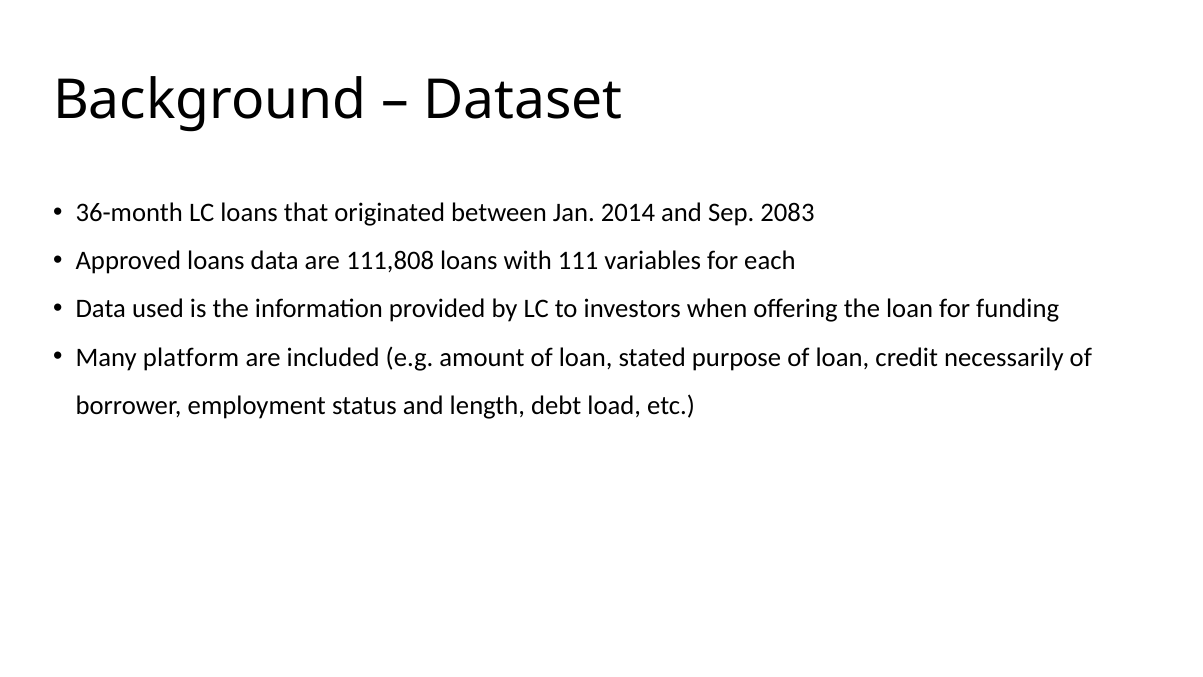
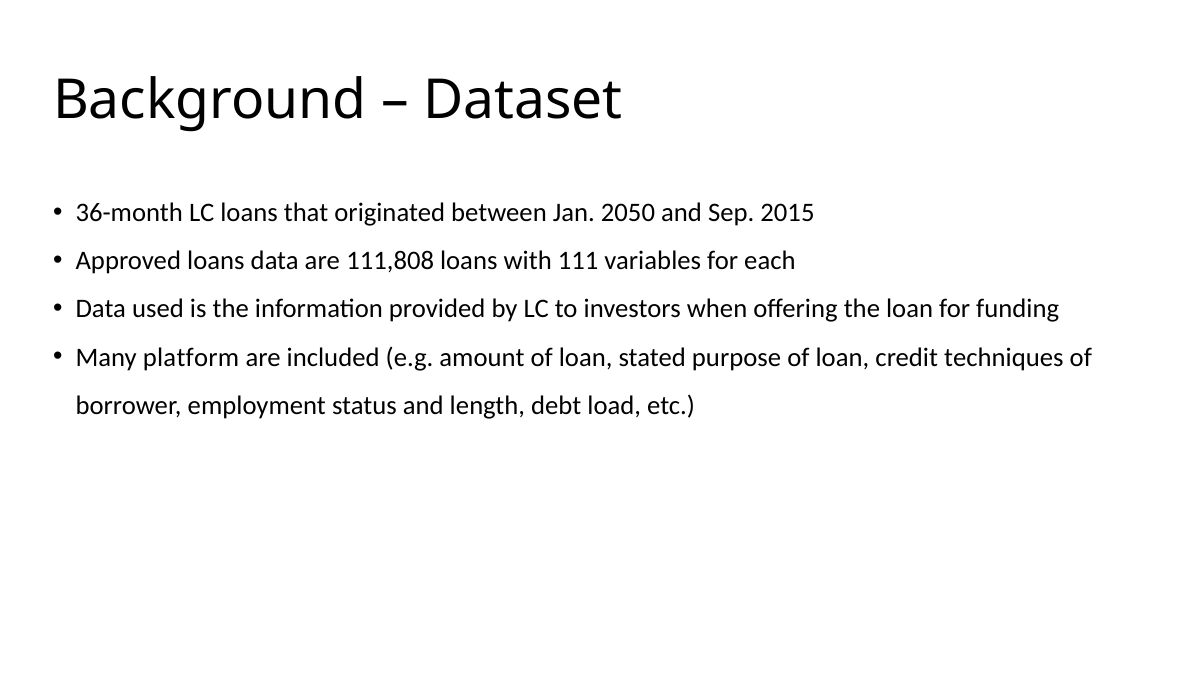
2014: 2014 -> 2050
2083: 2083 -> 2015
necessarily: necessarily -> techniques
